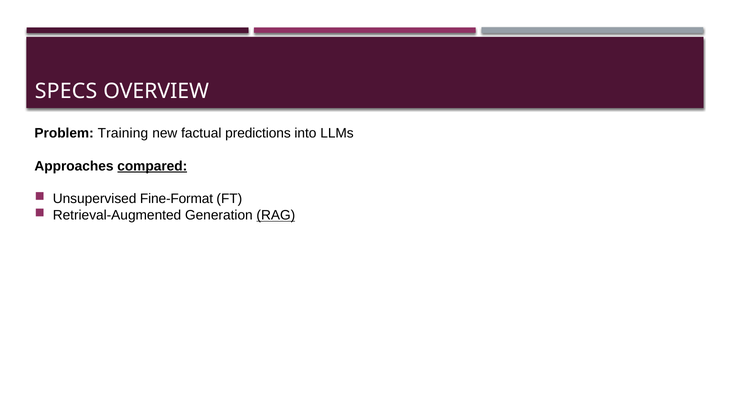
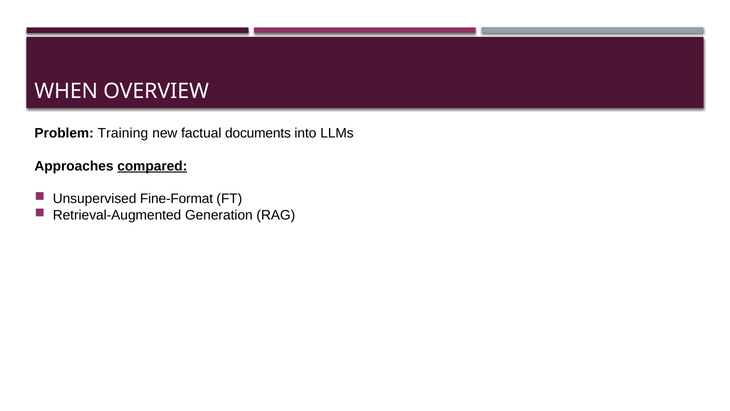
SPECS: SPECS -> WHEN
predictions: predictions -> documents
RAG underline: present -> none
